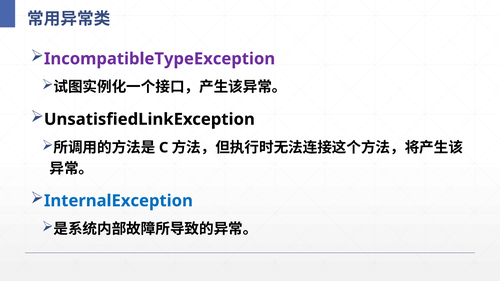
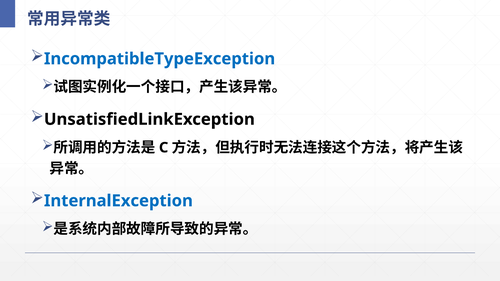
IncompatibleTypeException colour: purple -> blue
